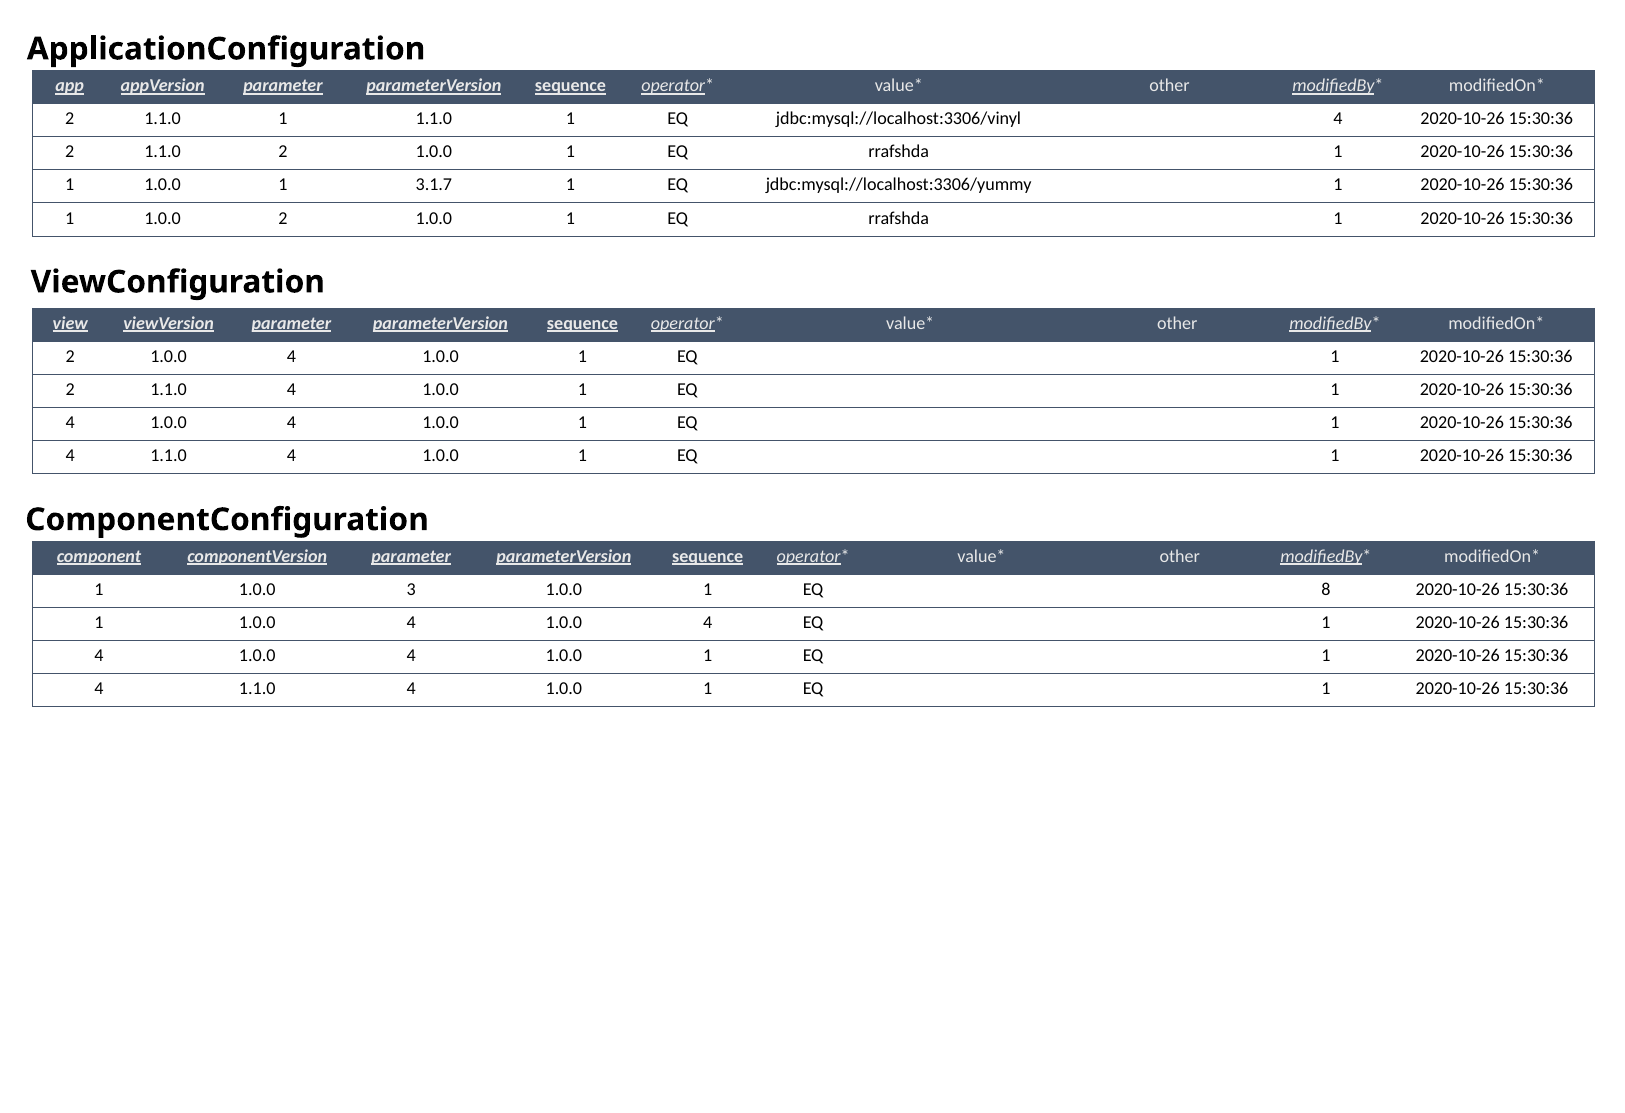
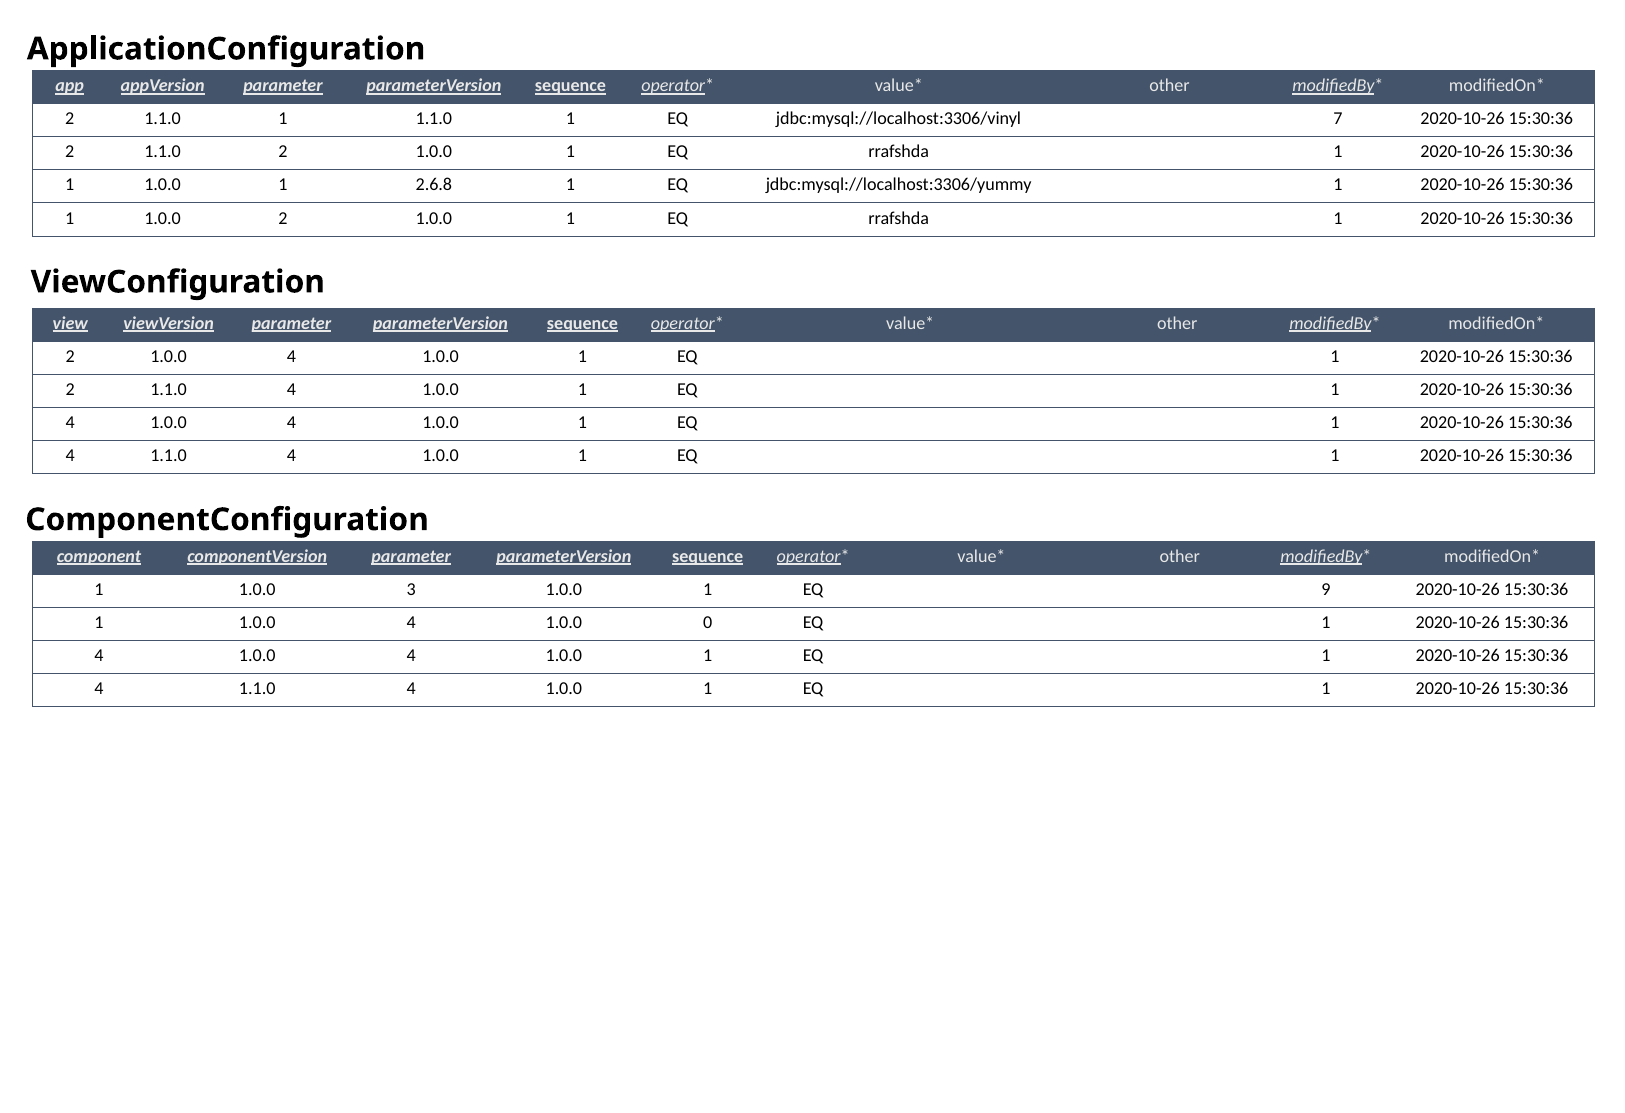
jdbc:mysql://localhost:3306/vinyl 4: 4 -> 7
3.1.7: 3.1.7 -> 2.6.8
8: 8 -> 9
1.0.0 4 1.0.0 4: 4 -> 0
